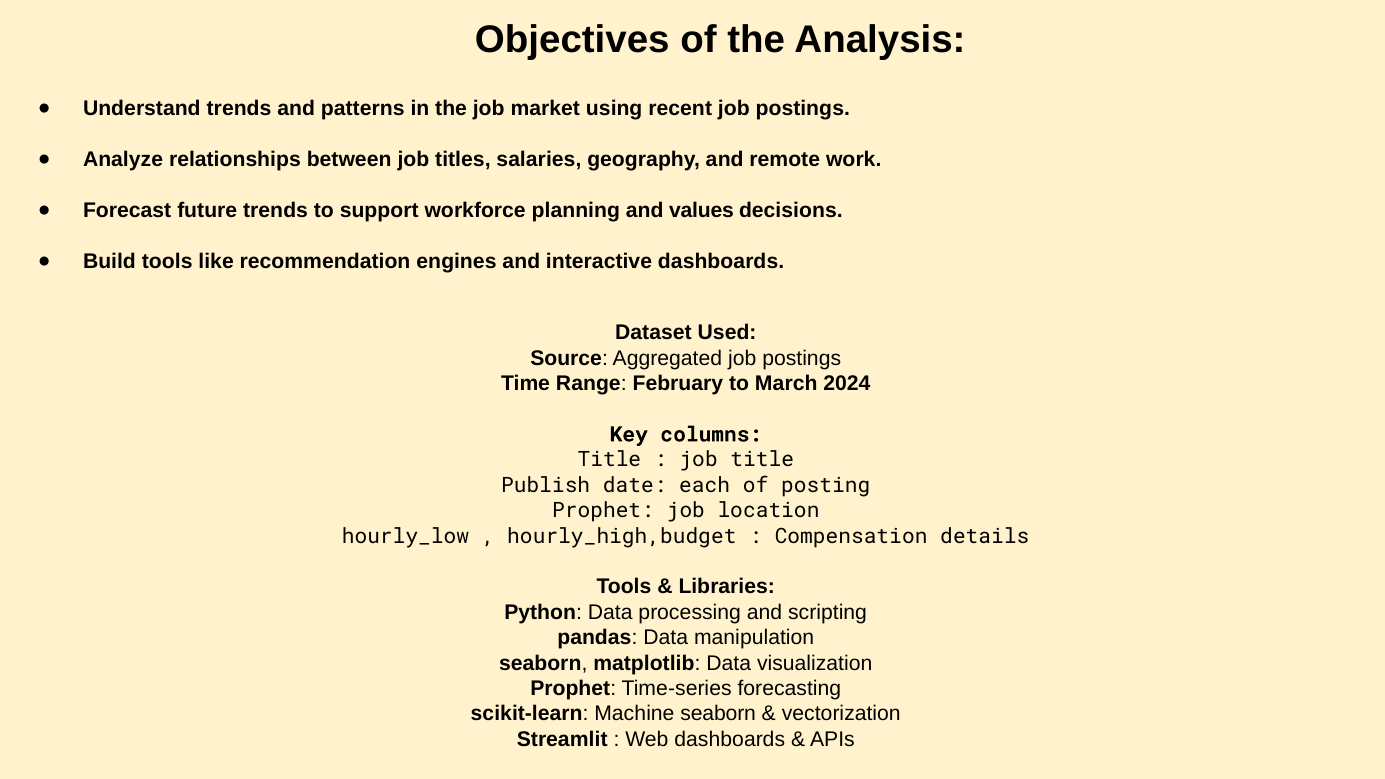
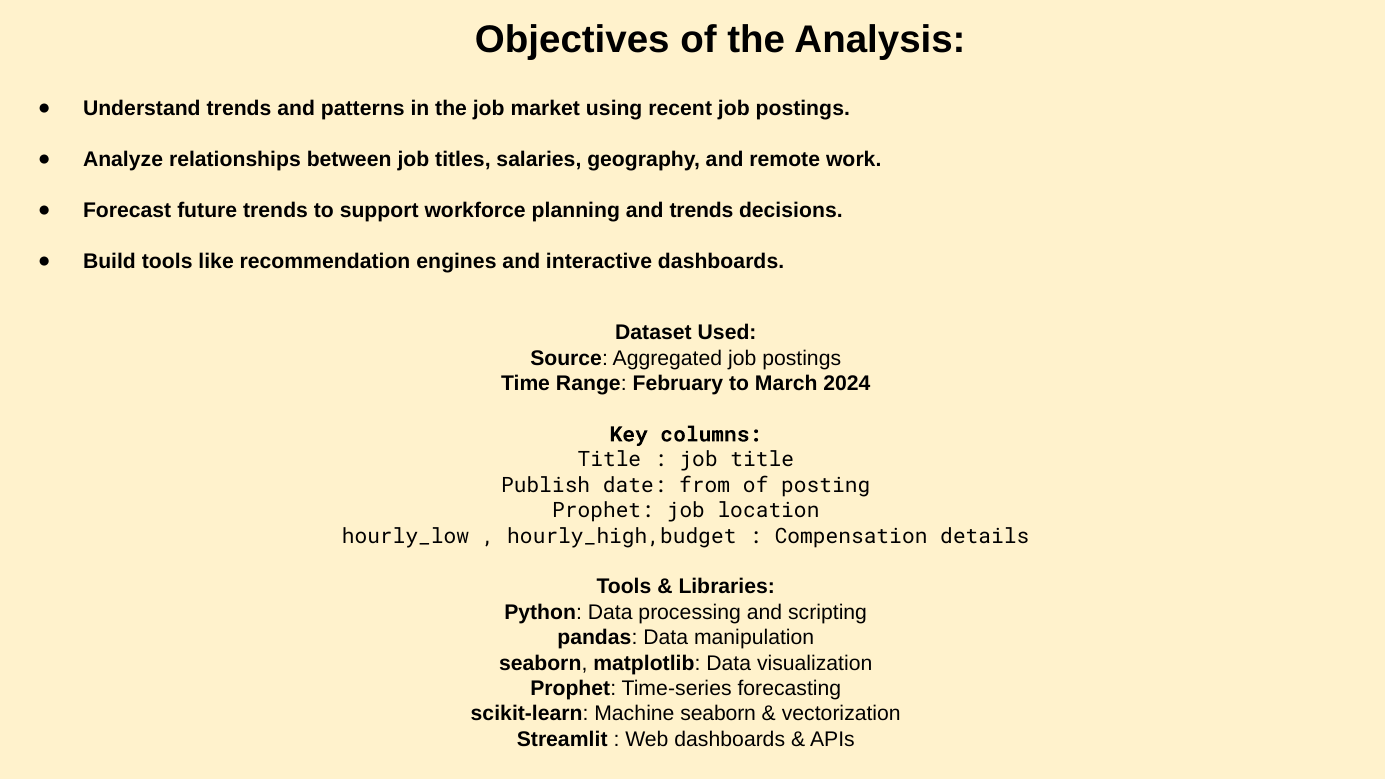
and values: values -> trends
each: each -> from
